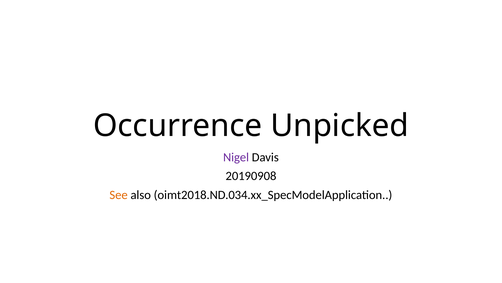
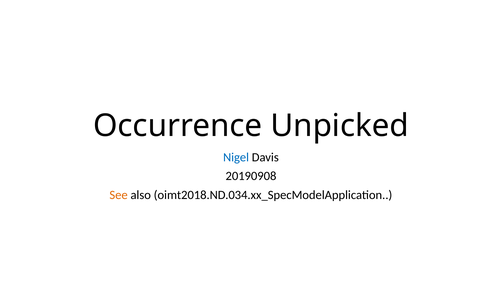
Nigel colour: purple -> blue
